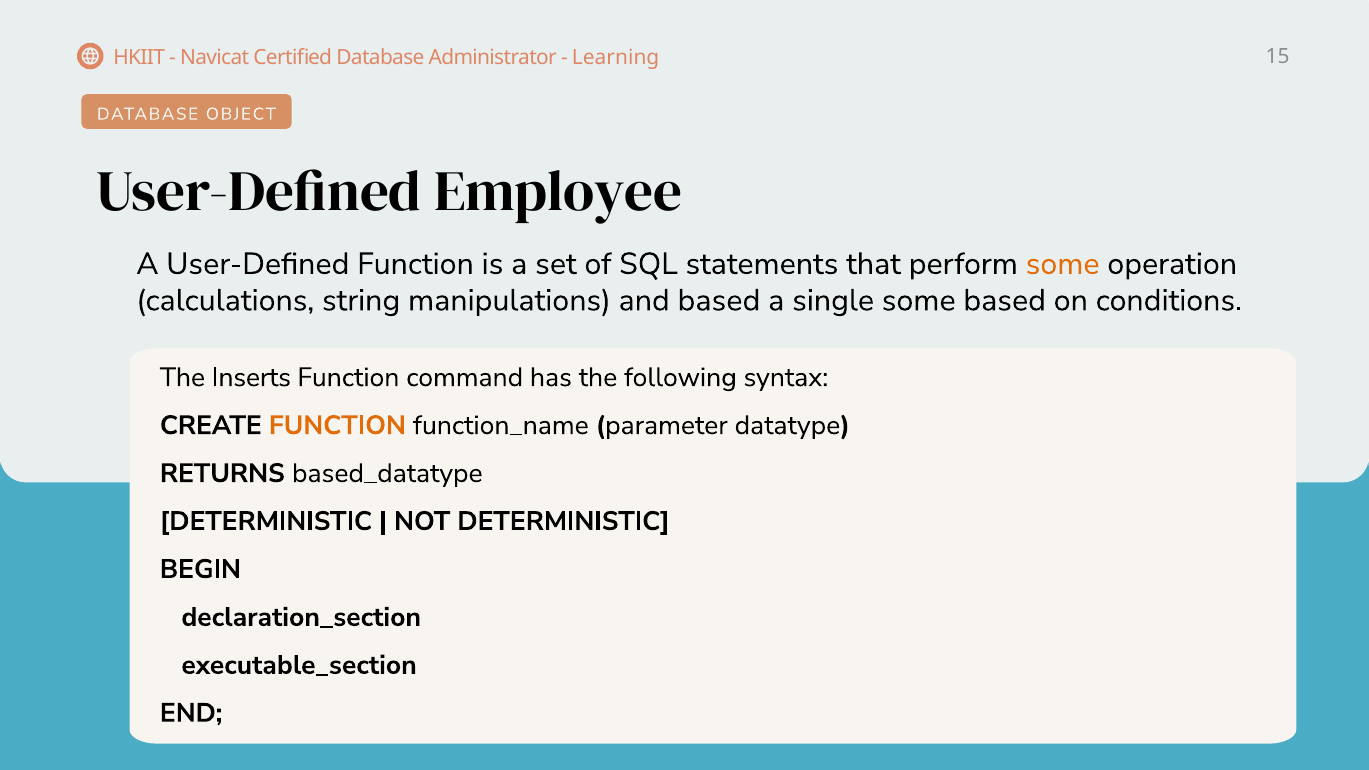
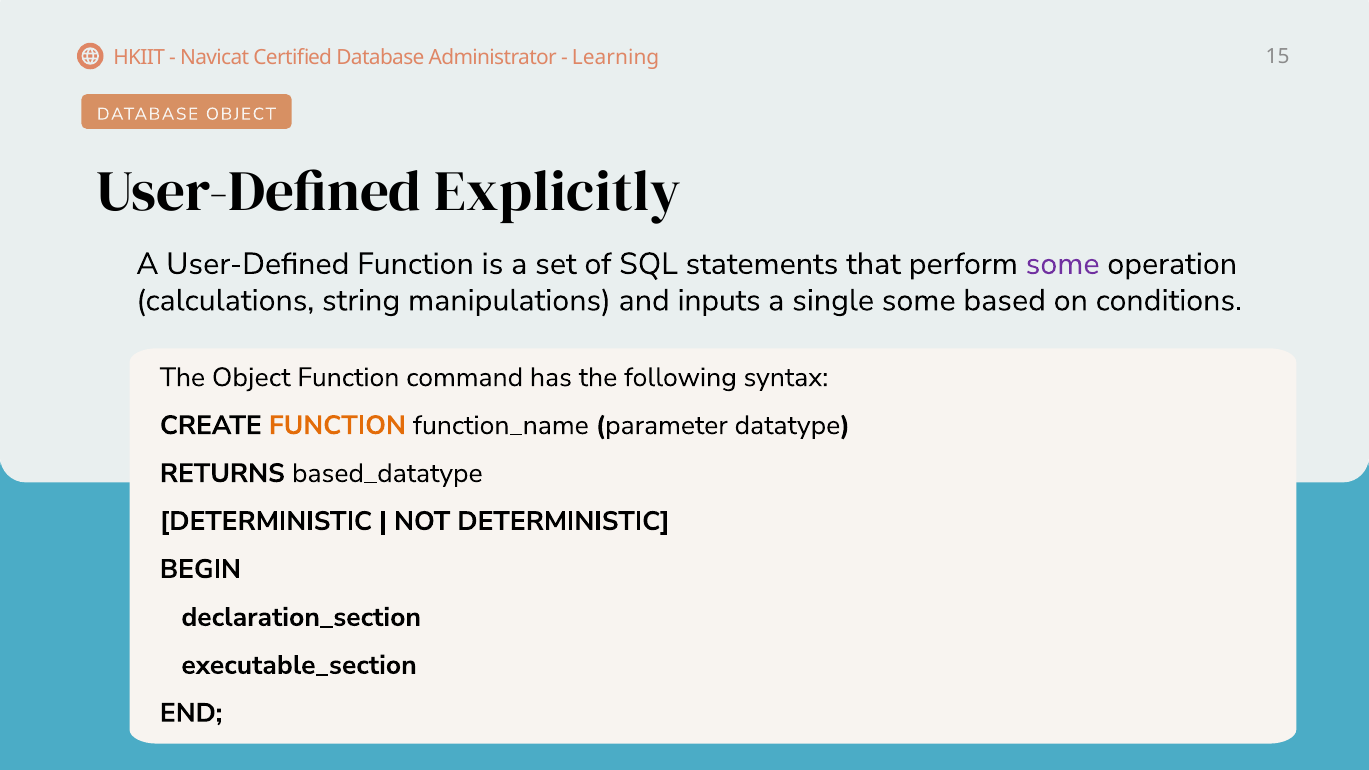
Employee: Employee -> Explicitly
some at (1063, 264) colour: orange -> purple
and based: based -> inputs
The Inserts: Inserts -> Object
